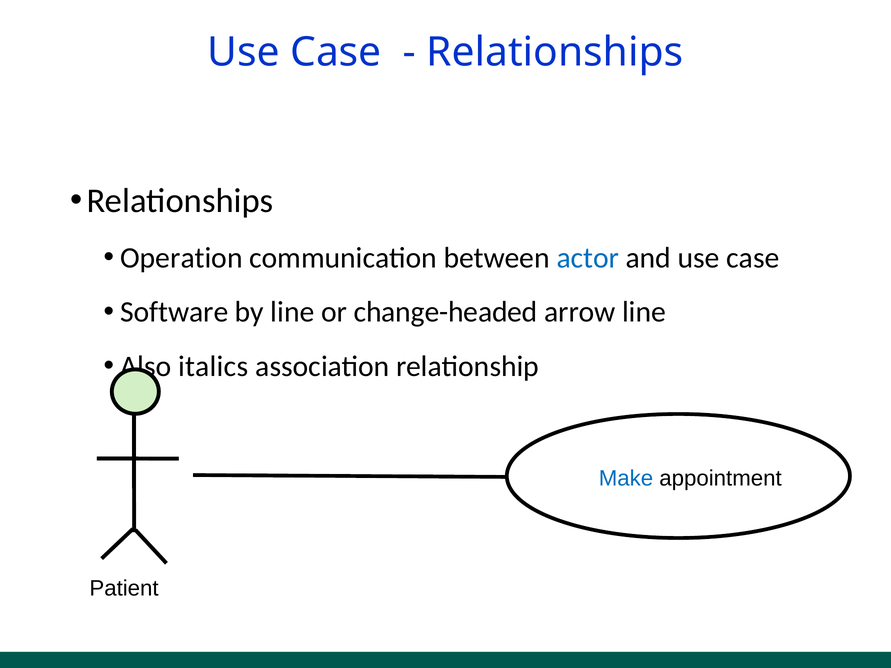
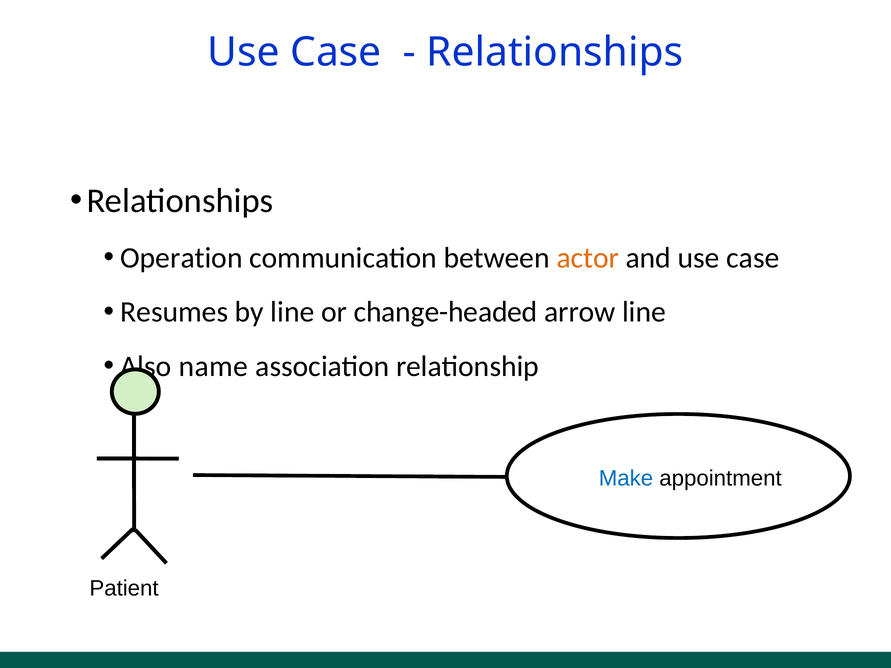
actor colour: blue -> orange
Software: Software -> Resumes
italics: italics -> name
